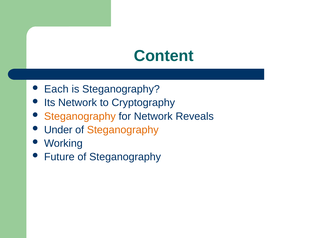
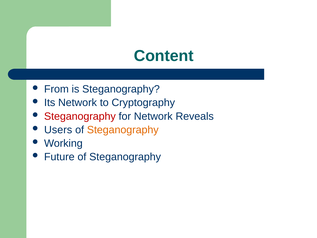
Each: Each -> From
Steganography at (80, 116) colour: orange -> red
Under: Under -> Users
